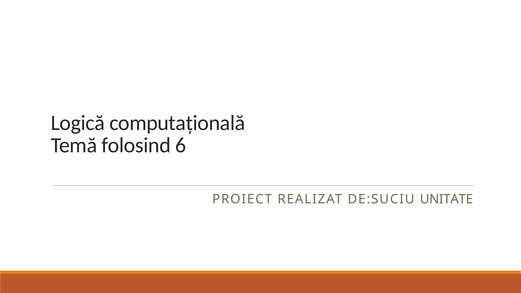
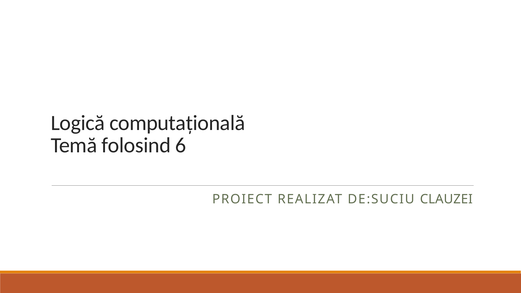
UNITATE: UNITATE -> CLAUZEI
